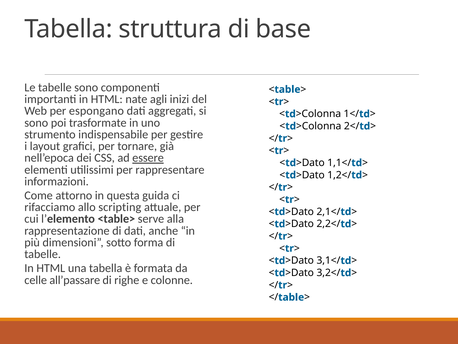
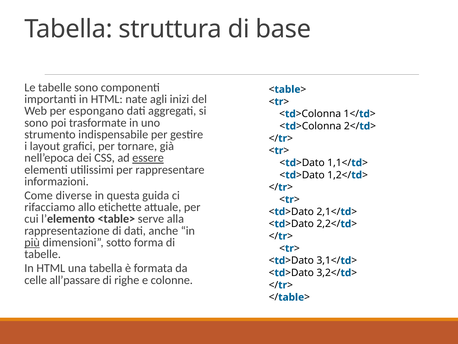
attorno: attorno -> diverse
scripting: scripting -> etichette
più underline: none -> present
